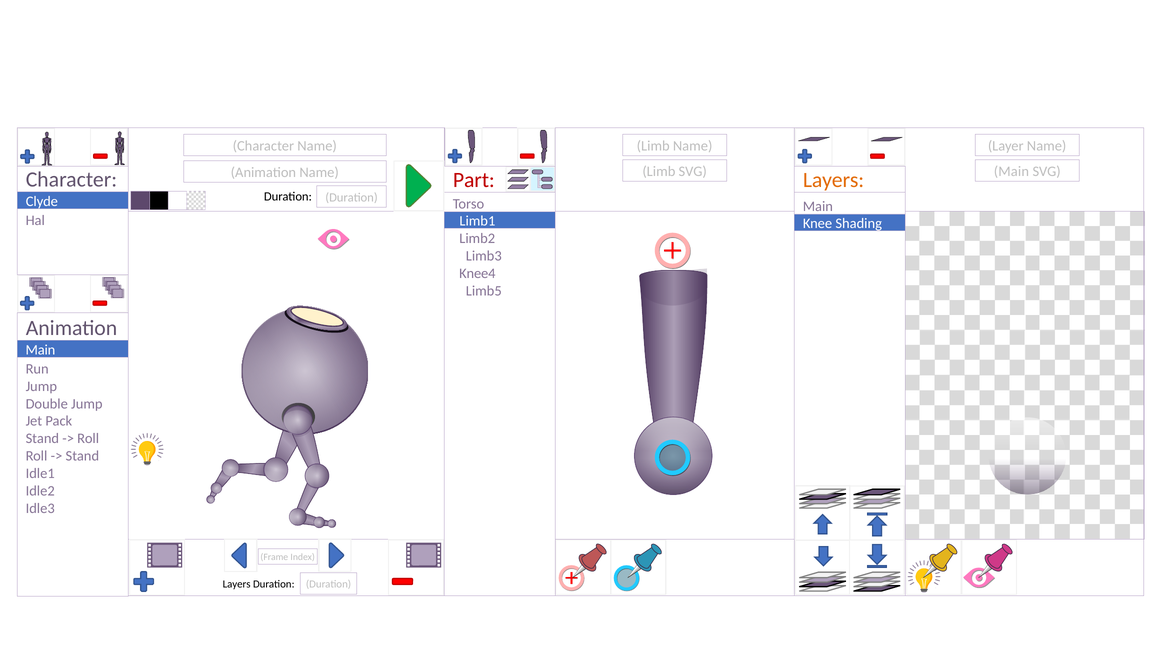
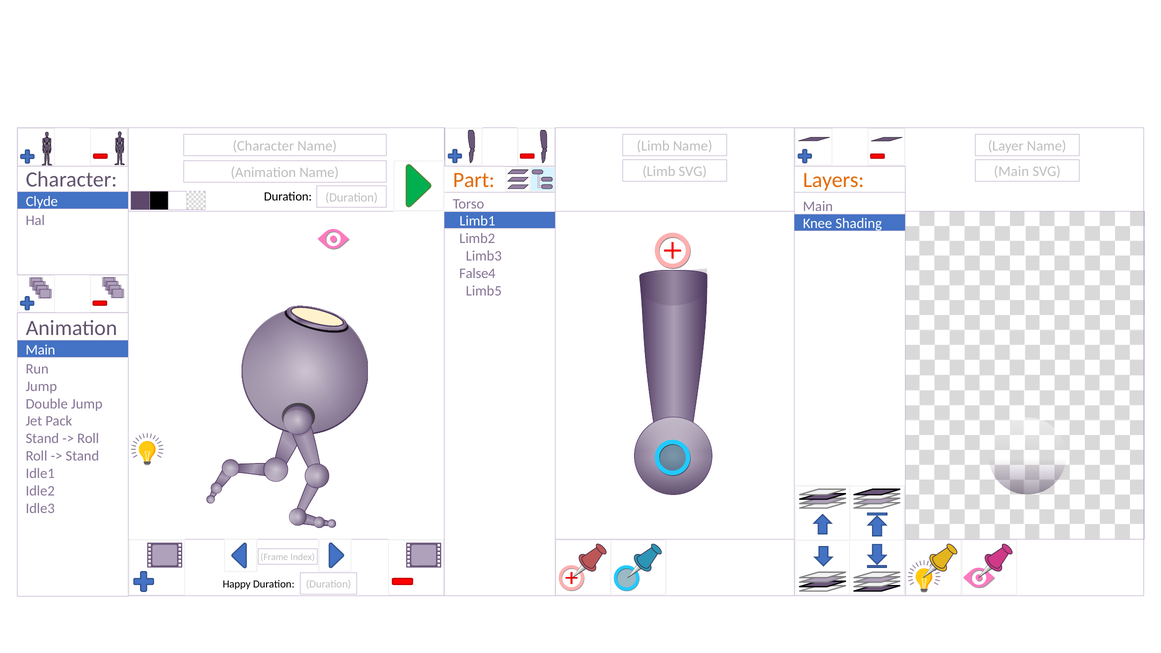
Part colour: red -> orange
Knee4: Knee4 -> False4
Layers at (237, 584): Layers -> Happy
